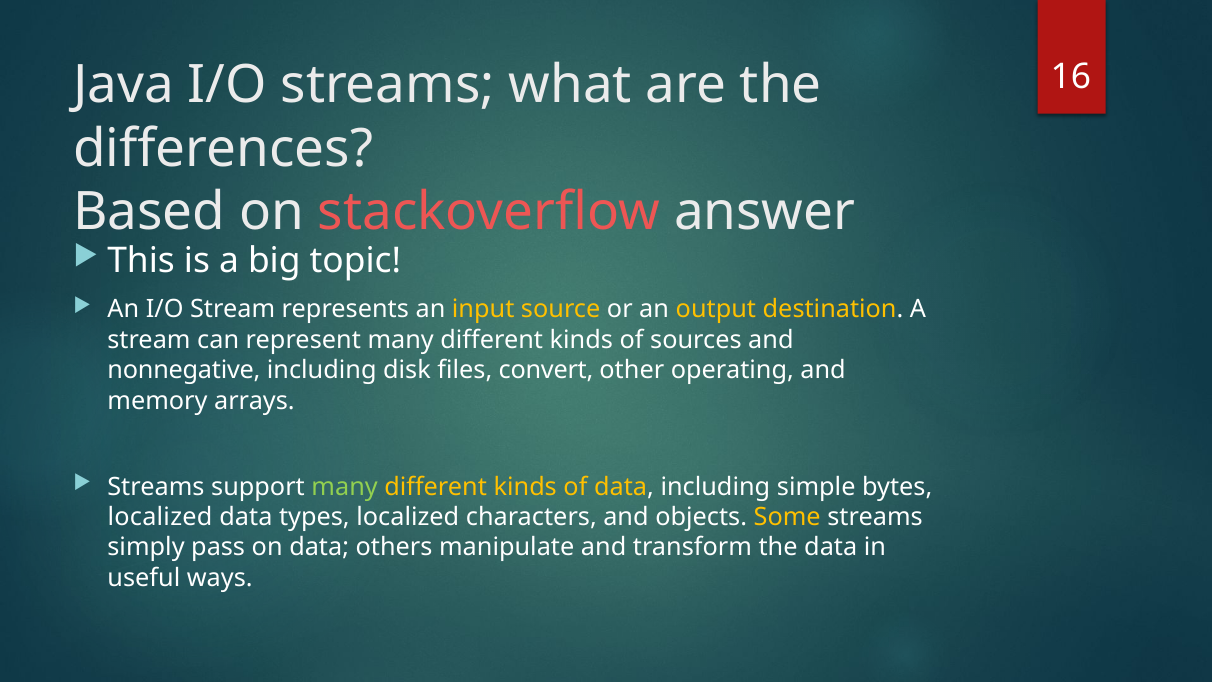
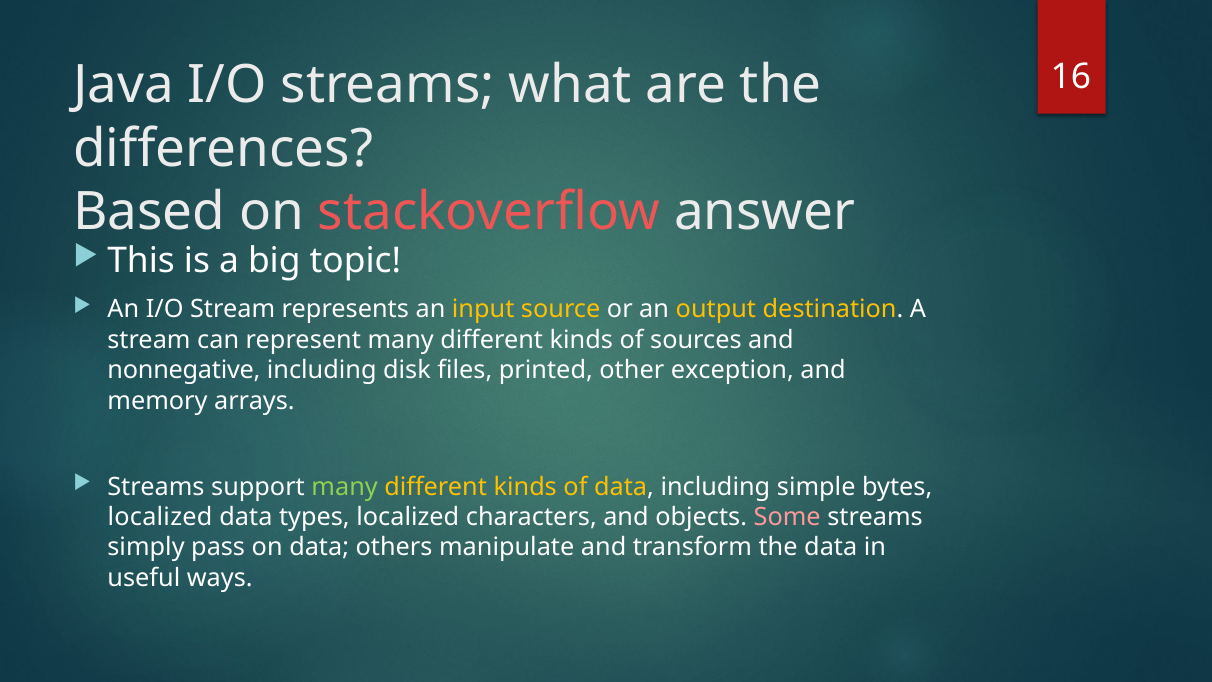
convert: convert -> printed
operating: operating -> exception
Some colour: yellow -> pink
